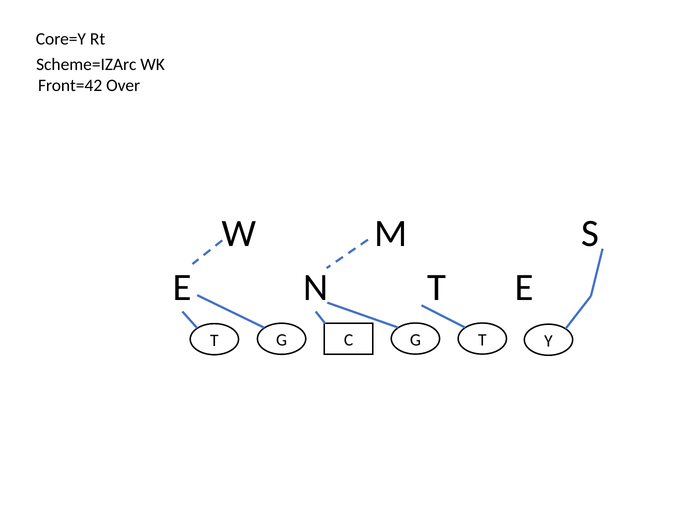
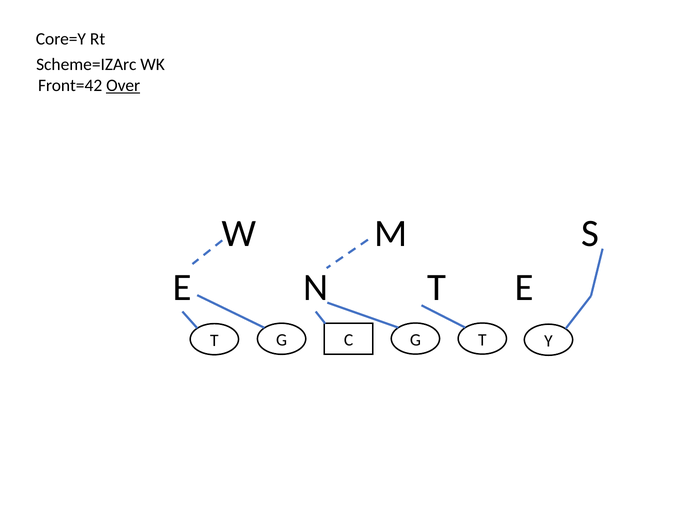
Over underline: none -> present
